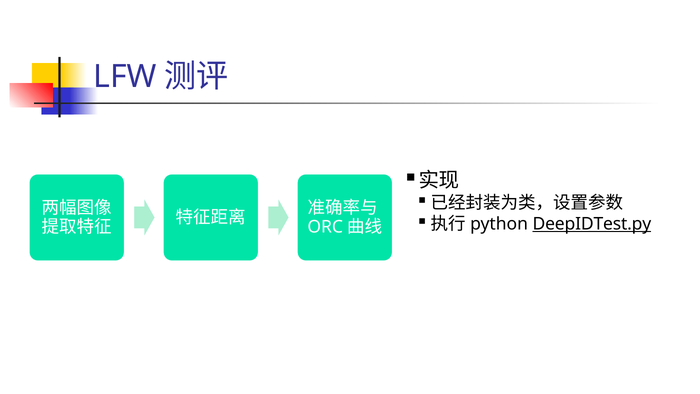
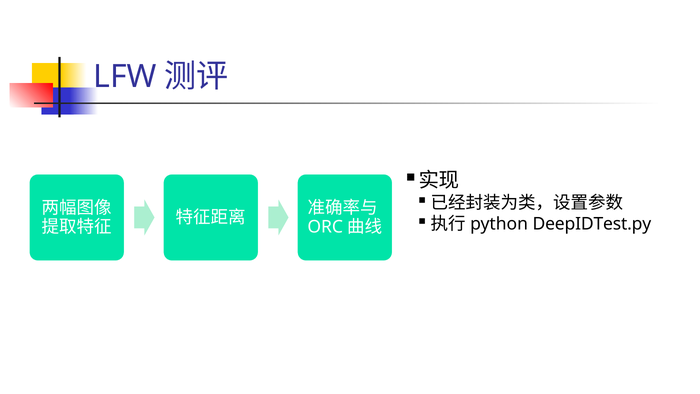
DeepIDTest.py underline: present -> none
